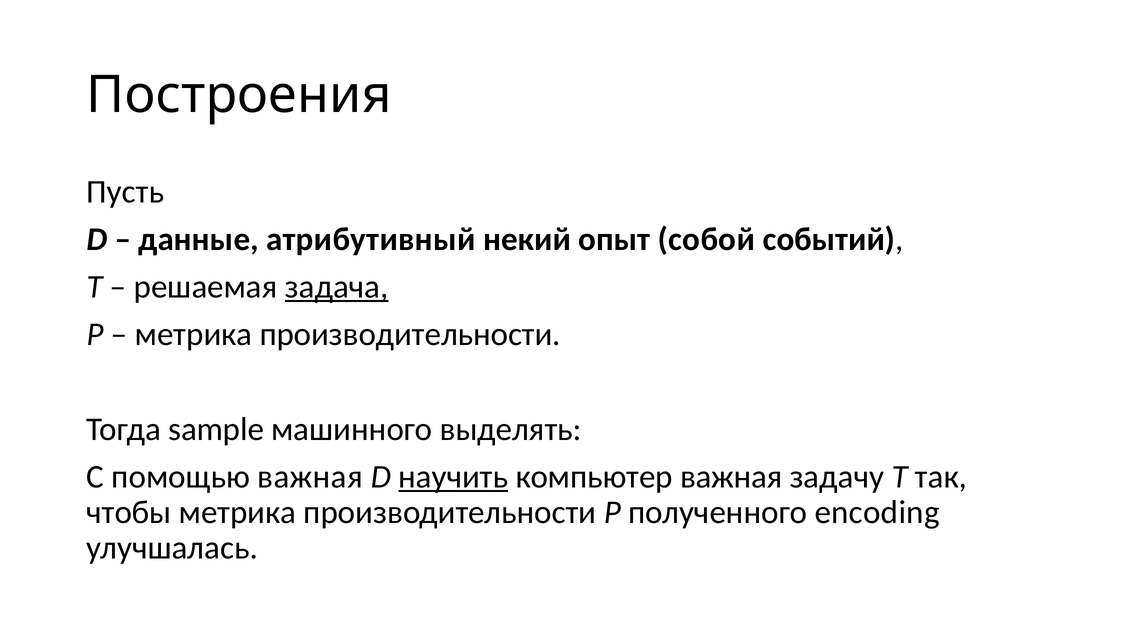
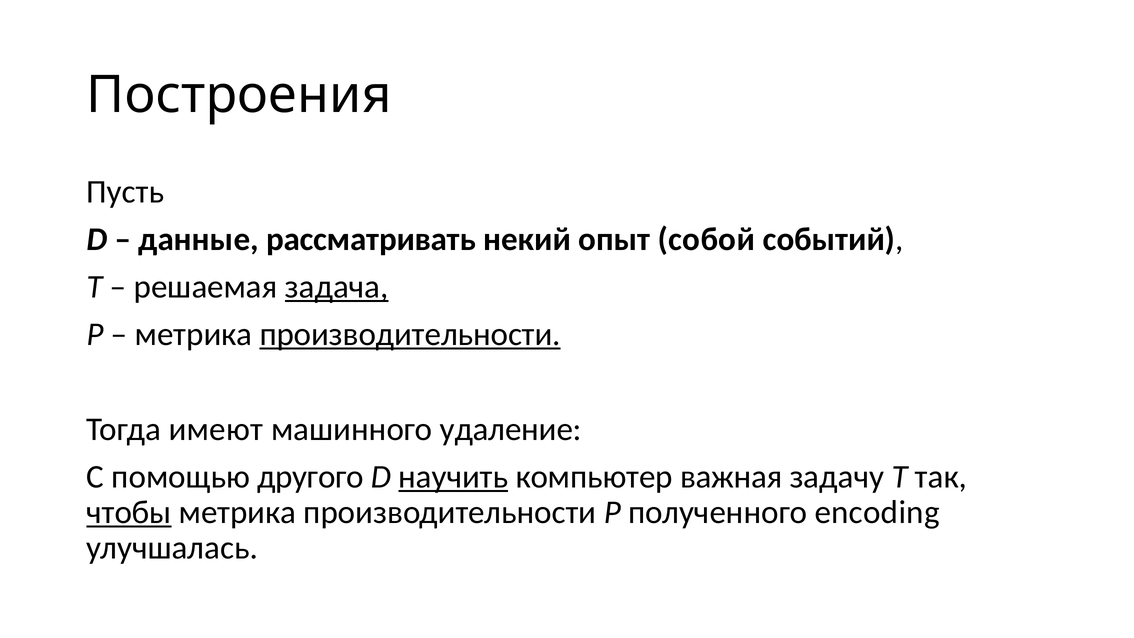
атрибутивный: атрибутивный -> рассматривать
производительности at (410, 334) underline: none -> present
sample: sample -> имеют
выделять: выделять -> удаление
помощью важная: важная -> другого
чтобы underline: none -> present
